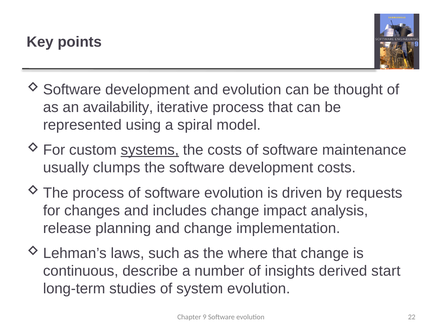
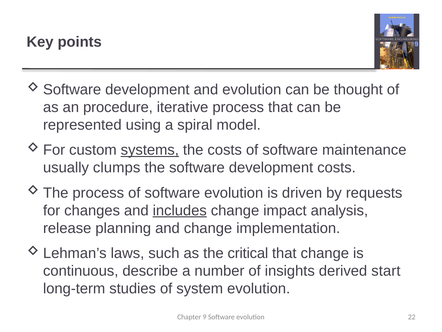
availability: availability -> procedure
includes underline: none -> present
where: where -> critical
